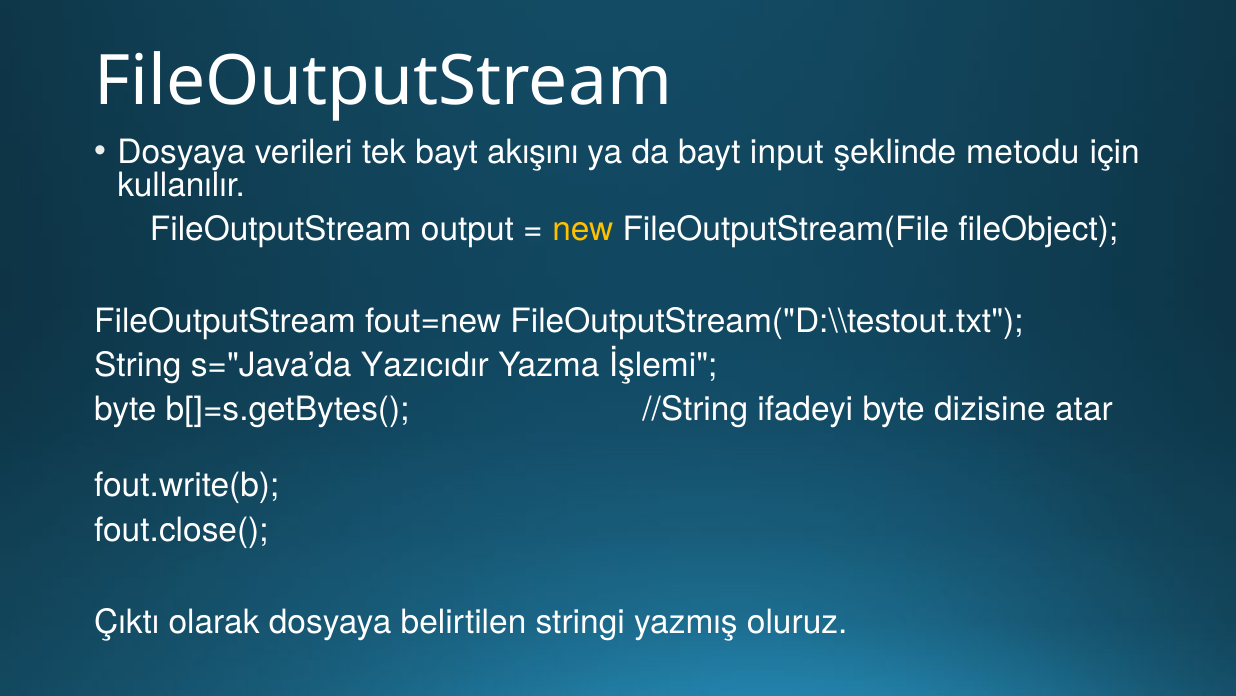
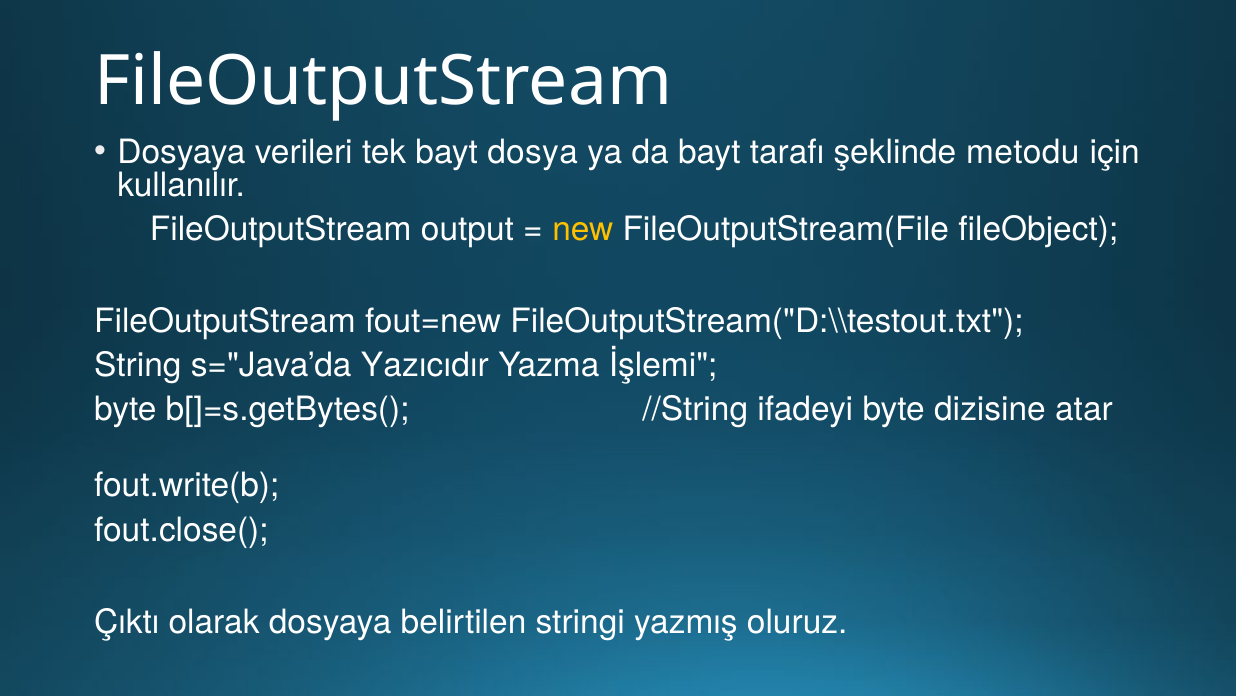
akışını: akışını -> dosya
input: input -> tarafı
